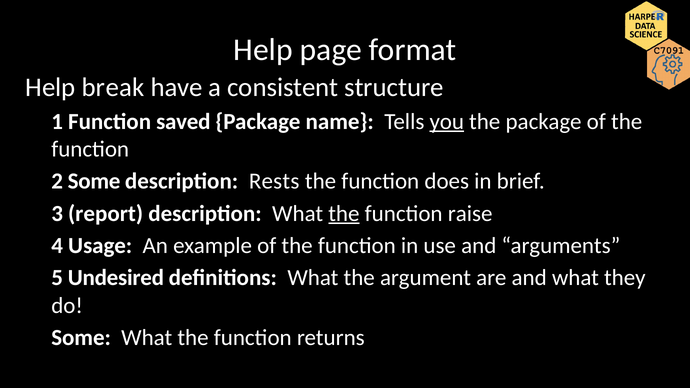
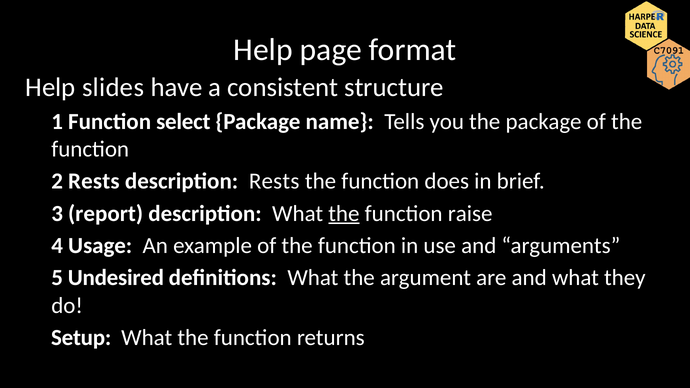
break: break -> slides
saved: saved -> select
you underline: present -> none
2 Some: Some -> Rests
Some at (81, 338): Some -> Setup
